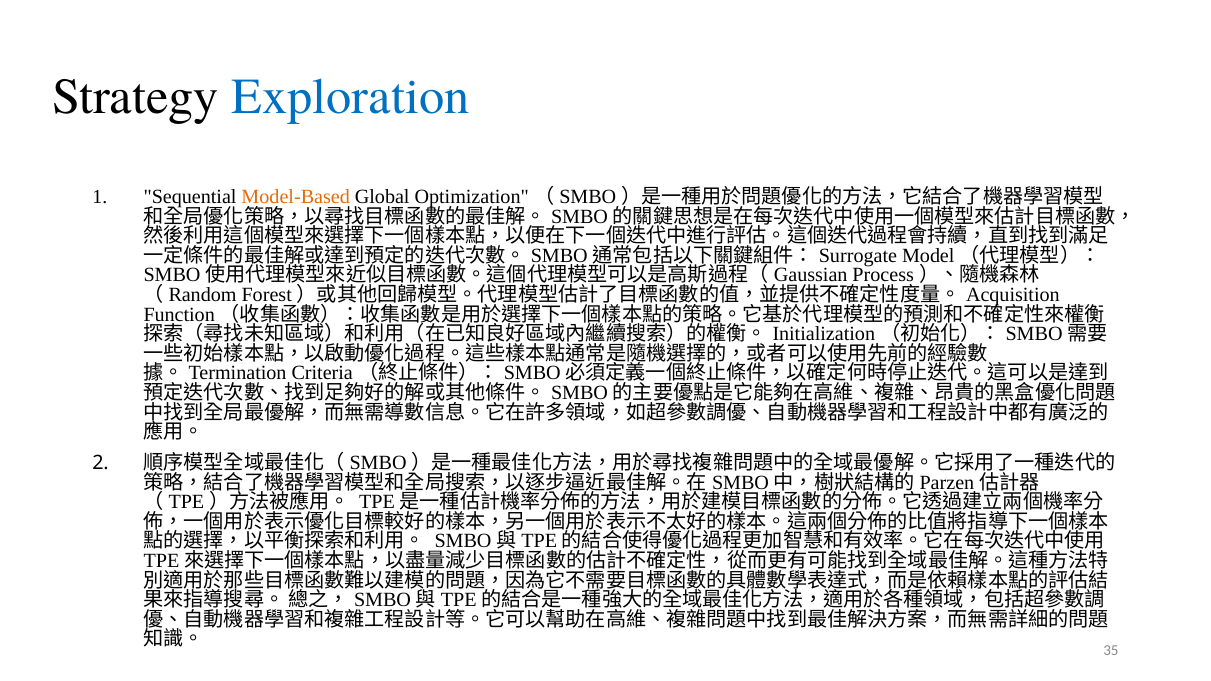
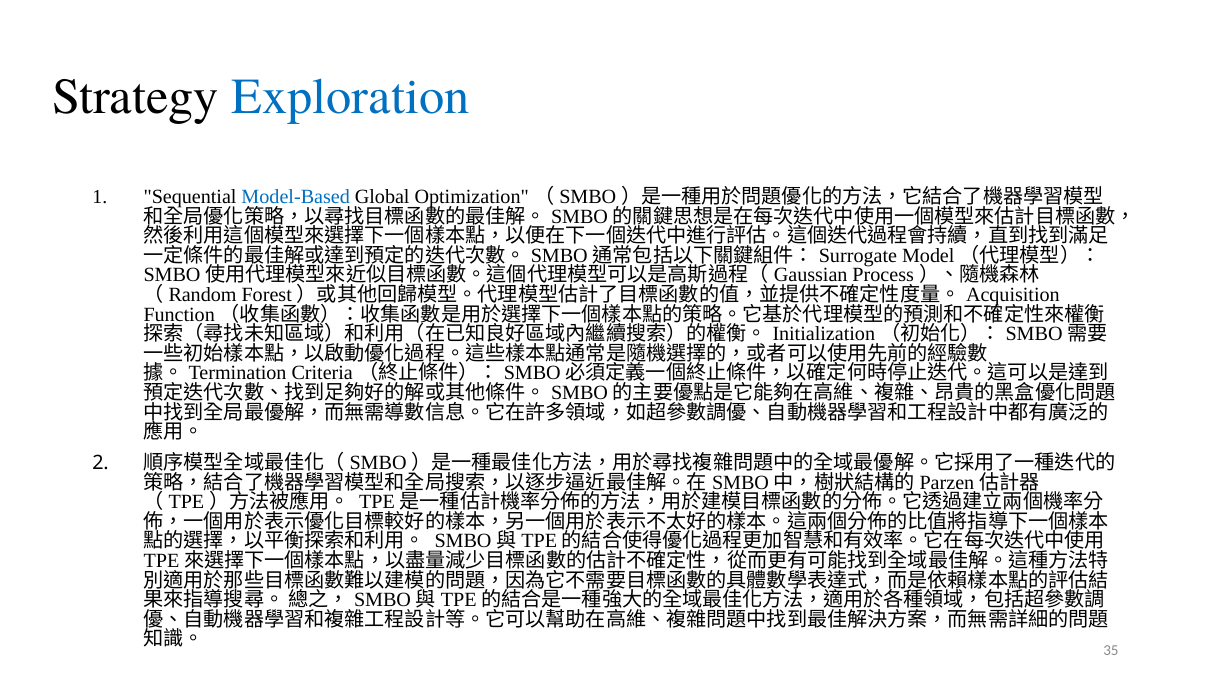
Model-Based colour: orange -> blue
